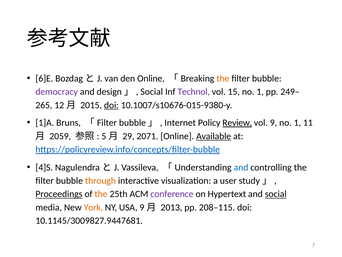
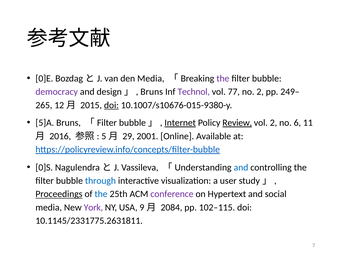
6]E: 6]E -> 0]E
den Online: Online -> Media
the at (223, 78) colour: orange -> purple
design」 Social: Social -> Bruns
15: 15 -> 77
1 at (260, 92): 1 -> 2
1]A: 1]A -> 5]A
Internet underline: none -> present
vol 9: 9 -> 2
1 at (297, 123): 1 -> 6
2059: 2059 -> 2016
2071: 2071 -> 2001
Available underline: present -> none
4]S: 4]S -> 0]S
through colour: orange -> blue
the at (101, 194) colour: orange -> blue
social at (276, 194) underline: present -> none
York colour: orange -> purple
2013: 2013 -> 2084
208–115: 208–115 -> 102–115
10.1145/3009827.9447681: 10.1145/3009827.9447681 -> 10.1145/2331775.2631811
